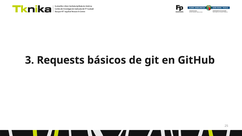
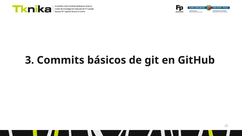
Requests: Requests -> Commits
